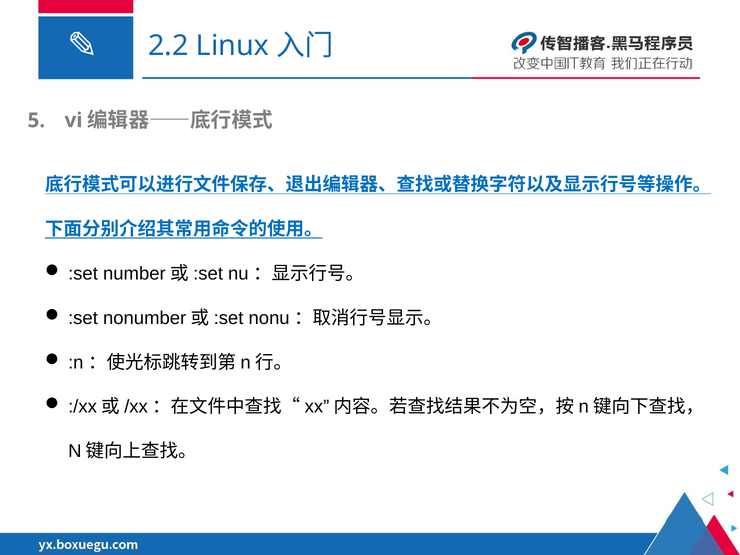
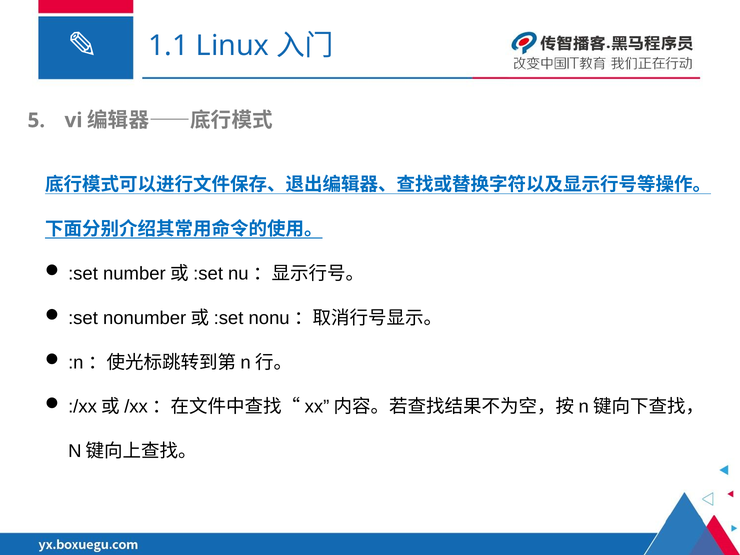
2.2: 2.2 -> 1.1
